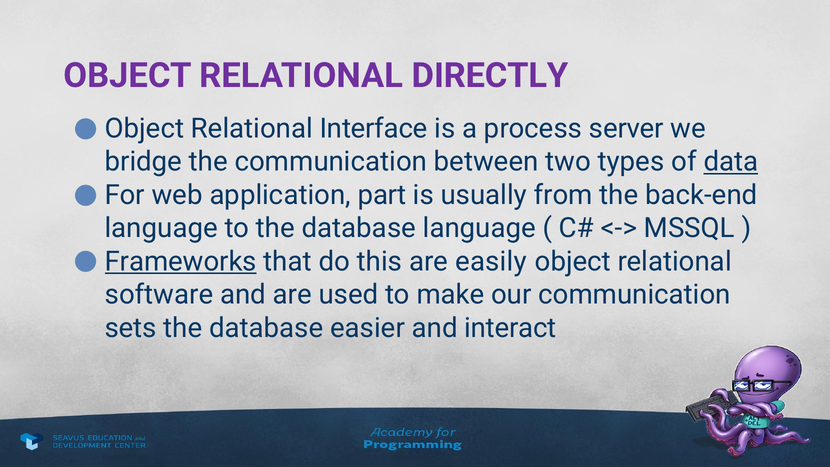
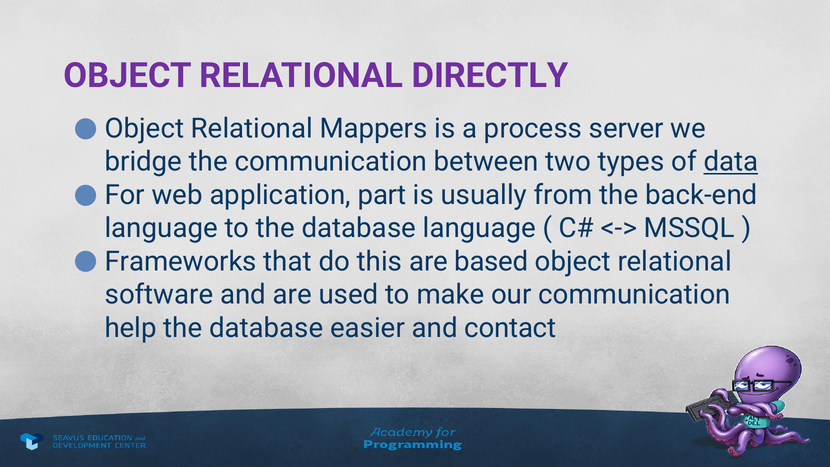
Interface: Interface -> Mappers
Frameworks underline: present -> none
easily: easily -> based
sets: sets -> help
interact: interact -> contact
